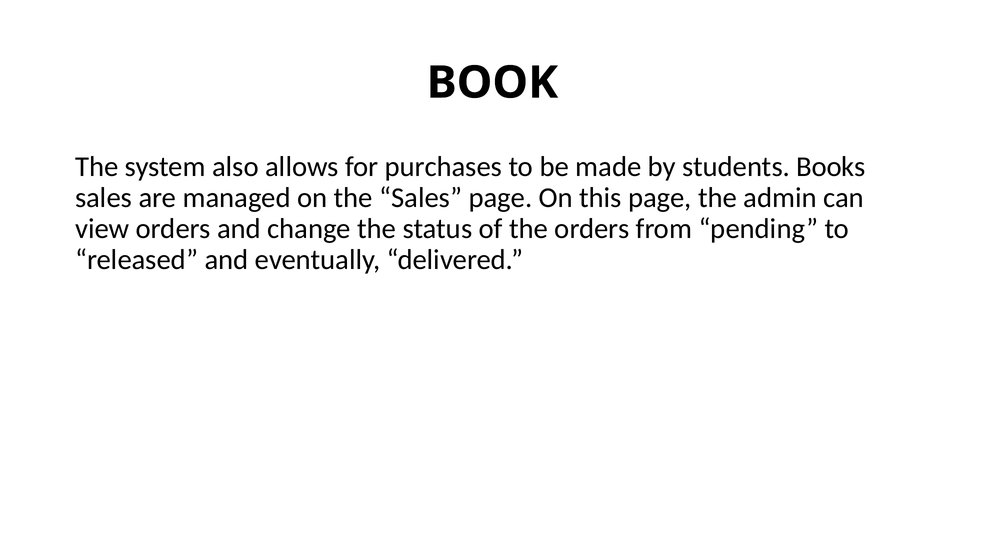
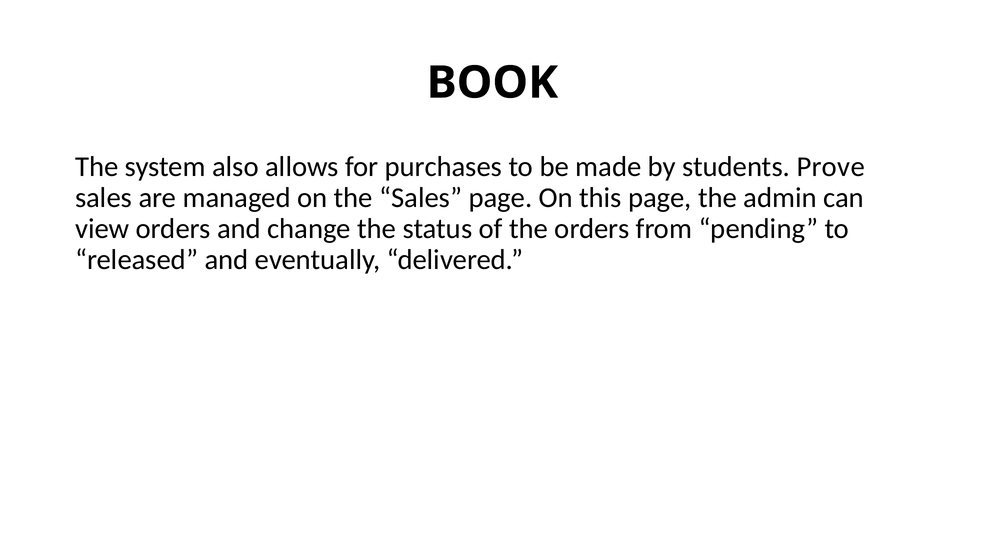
Books: Books -> Prove
